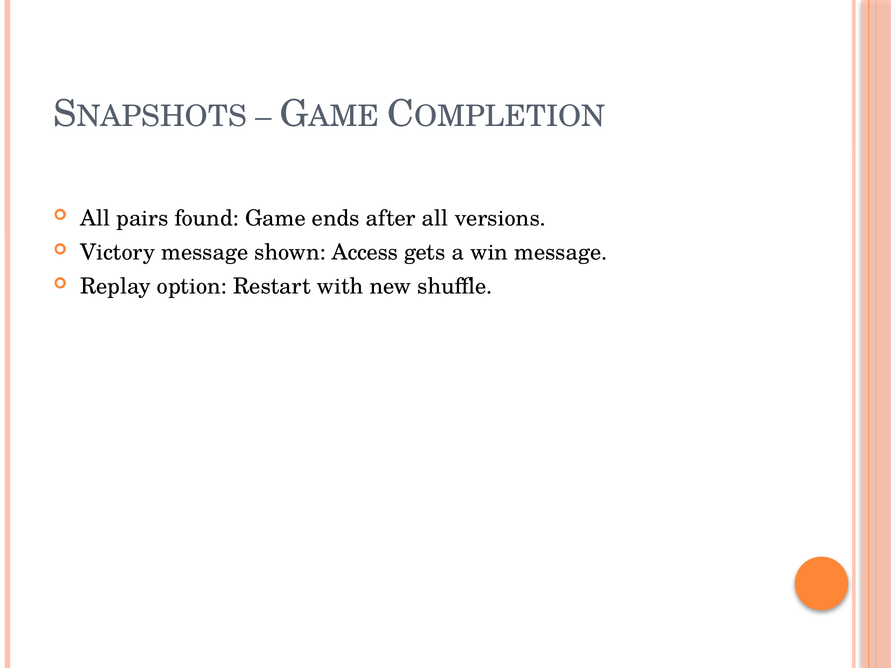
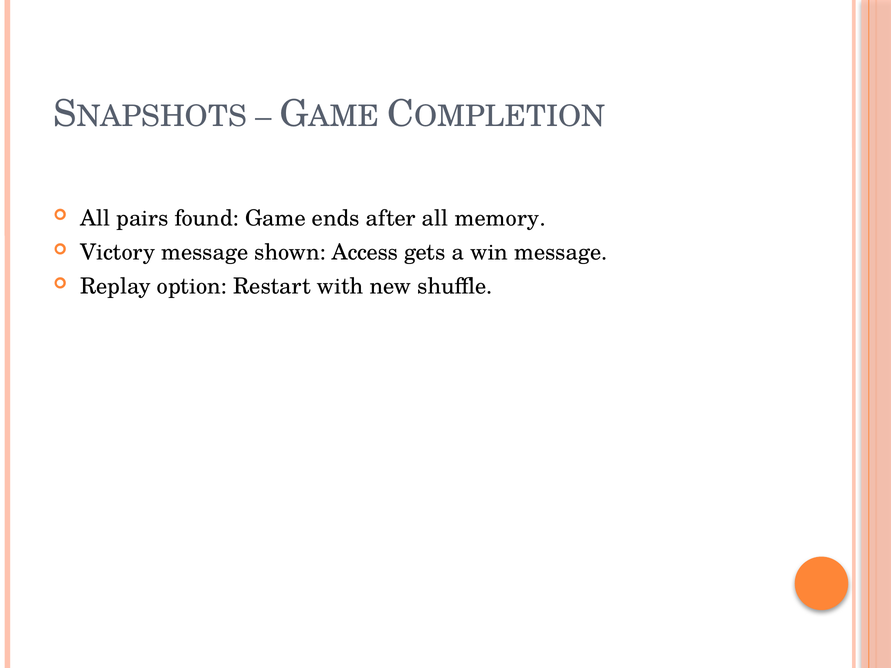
versions: versions -> memory
